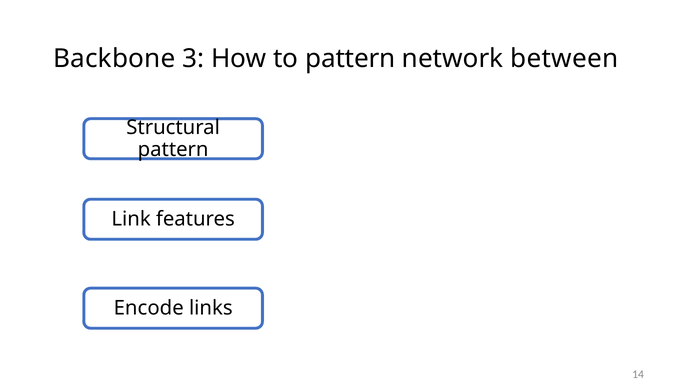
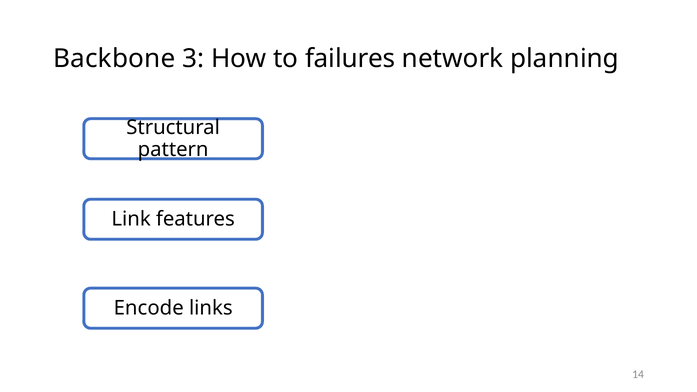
to pattern: pattern -> failures
between: between -> planning
